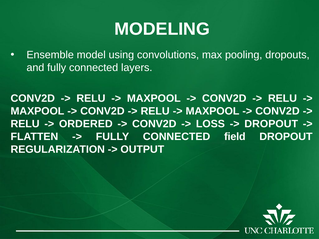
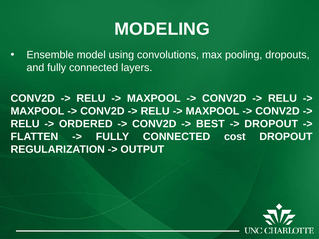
LOSS: LOSS -> BEST
field: field -> cost
